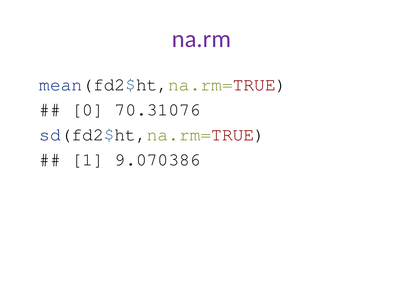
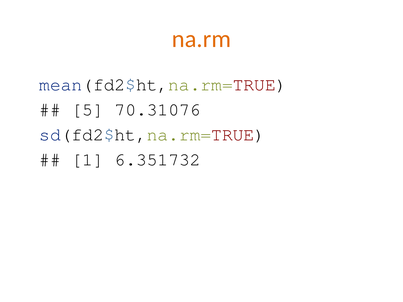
na.rm colour: purple -> orange
0: 0 -> 5
9.070386: 9.070386 -> 6.351732
